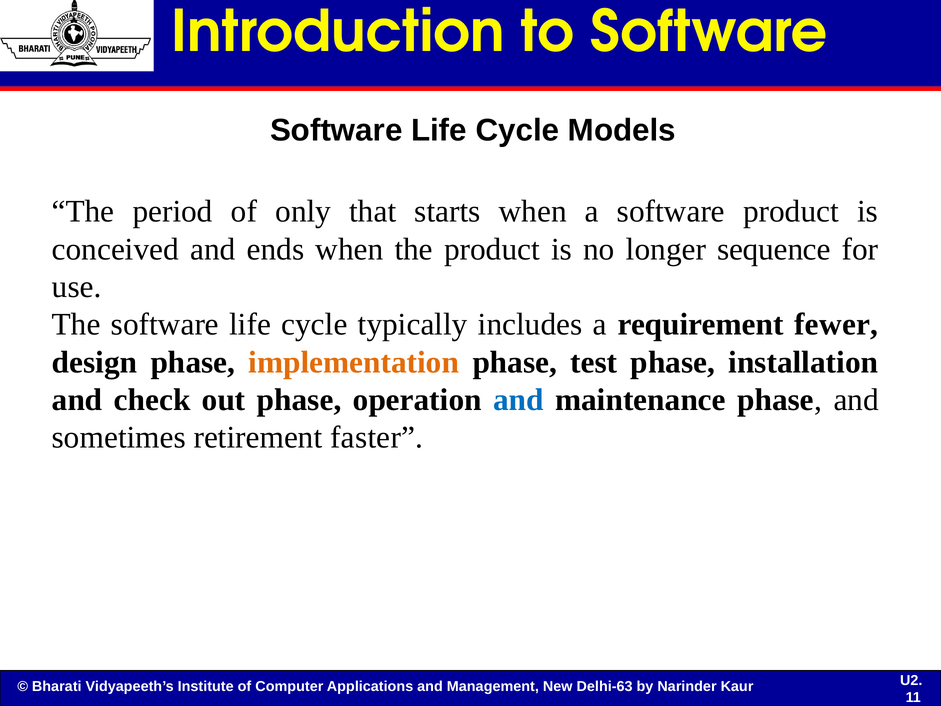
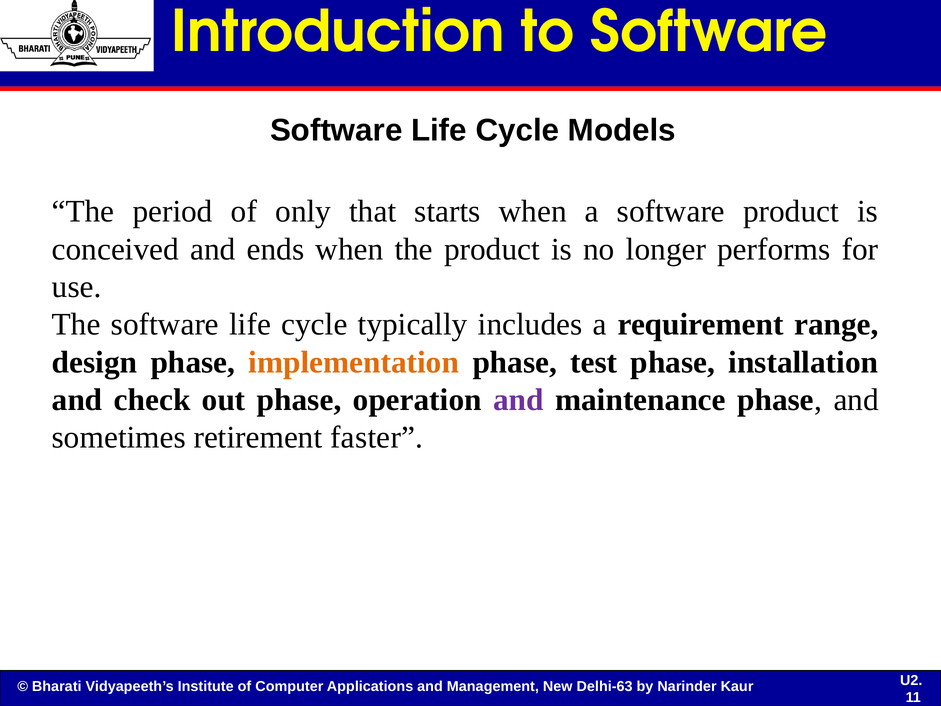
sequence: sequence -> performs
fewer: fewer -> range
and at (518, 400) colour: blue -> purple
